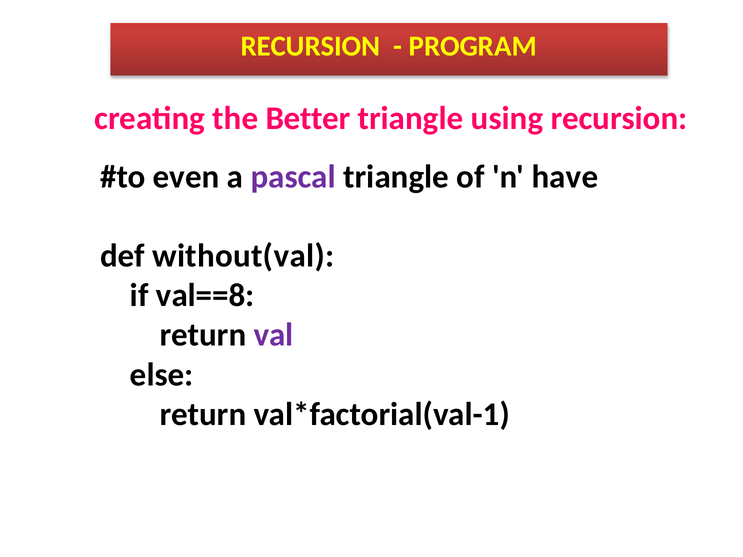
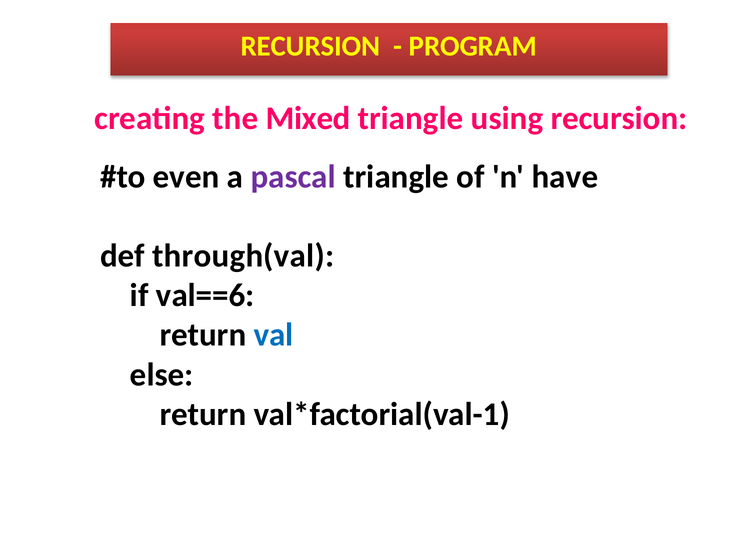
Better: Better -> Mixed
without(val: without(val -> through(val
val==8: val==8 -> val==6
val colour: purple -> blue
